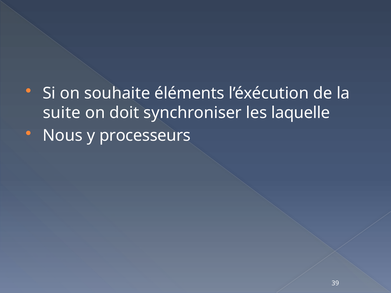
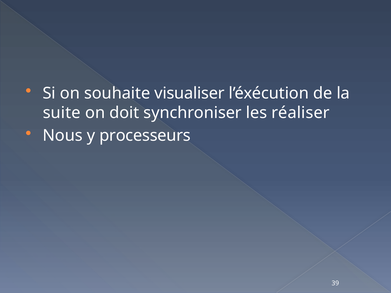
éléments: éléments -> visualiser
laquelle: laquelle -> réaliser
